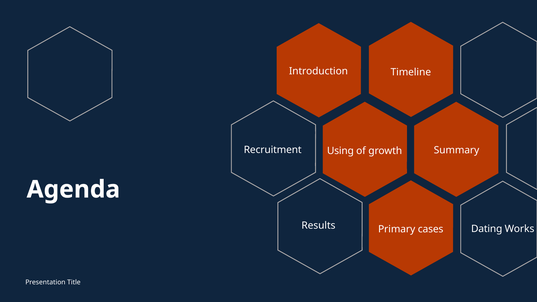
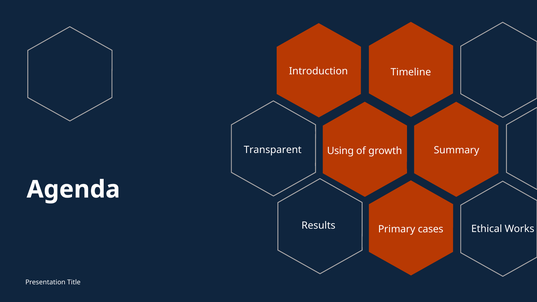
Recruitment: Recruitment -> Transparent
Dating: Dating -> Ethical
